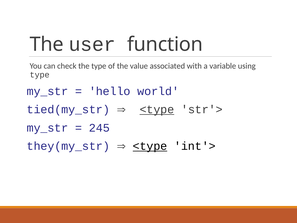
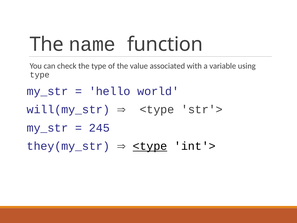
user: user -> name
tied(my_str: tied(my_str -> will(my_str
<type at (157, 109) underline: present -> none
